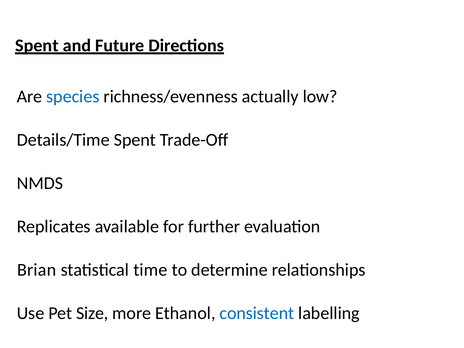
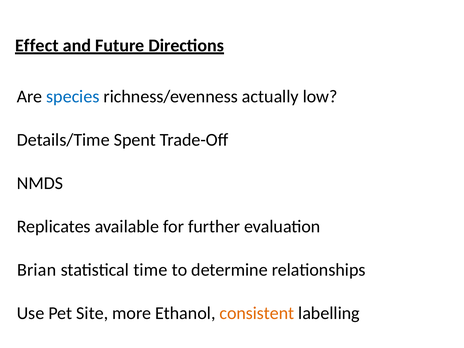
Spent at (37, 46): Spent -> Effect
Size: Size -> Site
consistent colour: blue -> orange
